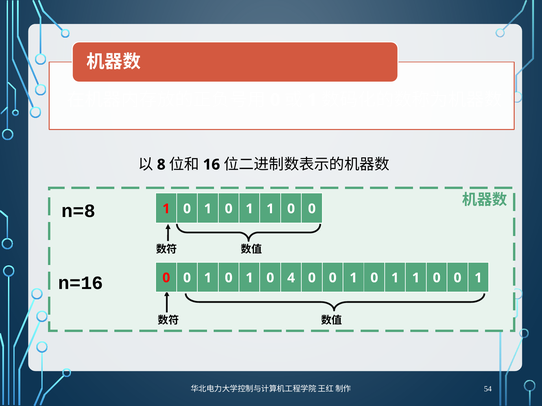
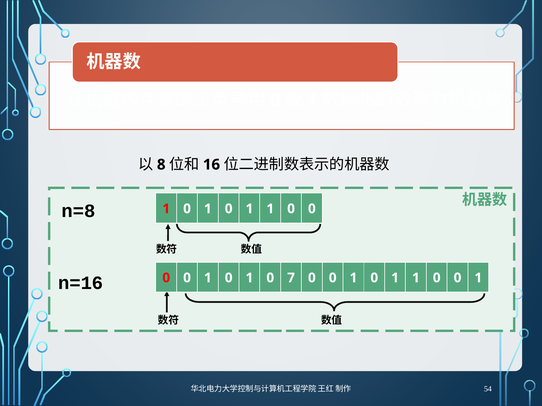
4: 4 -> 7
